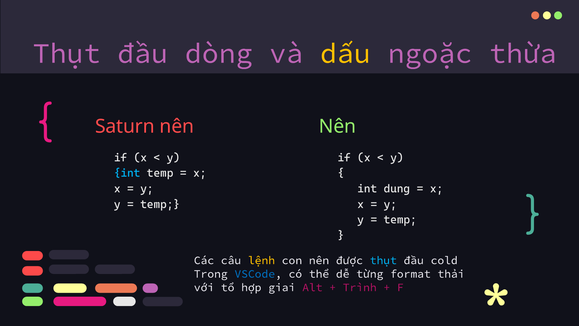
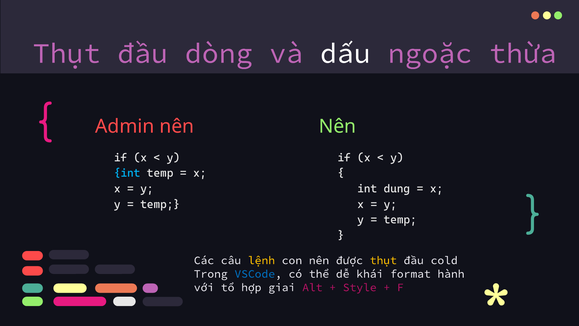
dấu colour: yellow -> white
Saturn: Saturn -> Admin
thụt at (383, 260) colour: light blue -> yellow
từng: từng -> khái
thải: thải -> hành
Trình: Trình -> Style
